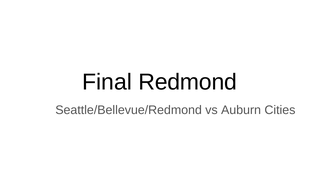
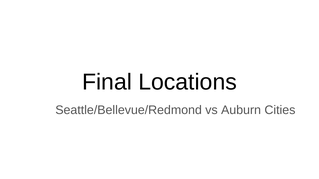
Redmond: Redmond -> Locations
